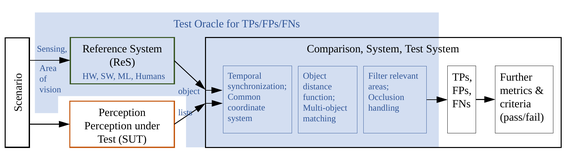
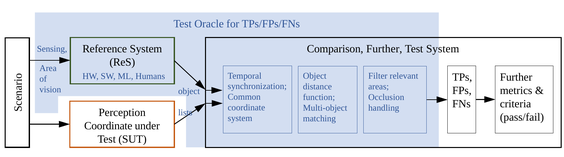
Comparison System: System -> Further
Perception at (108, 125): Perception -> Coordinate
